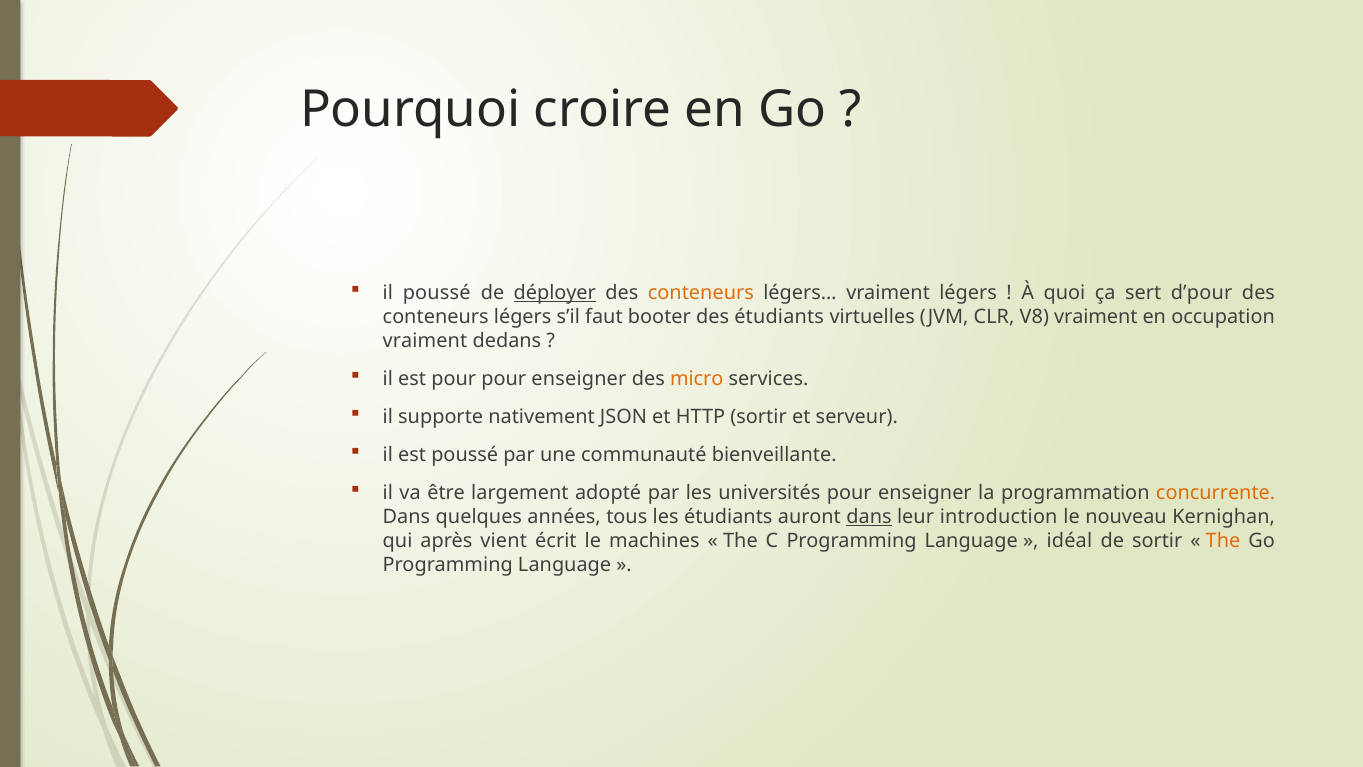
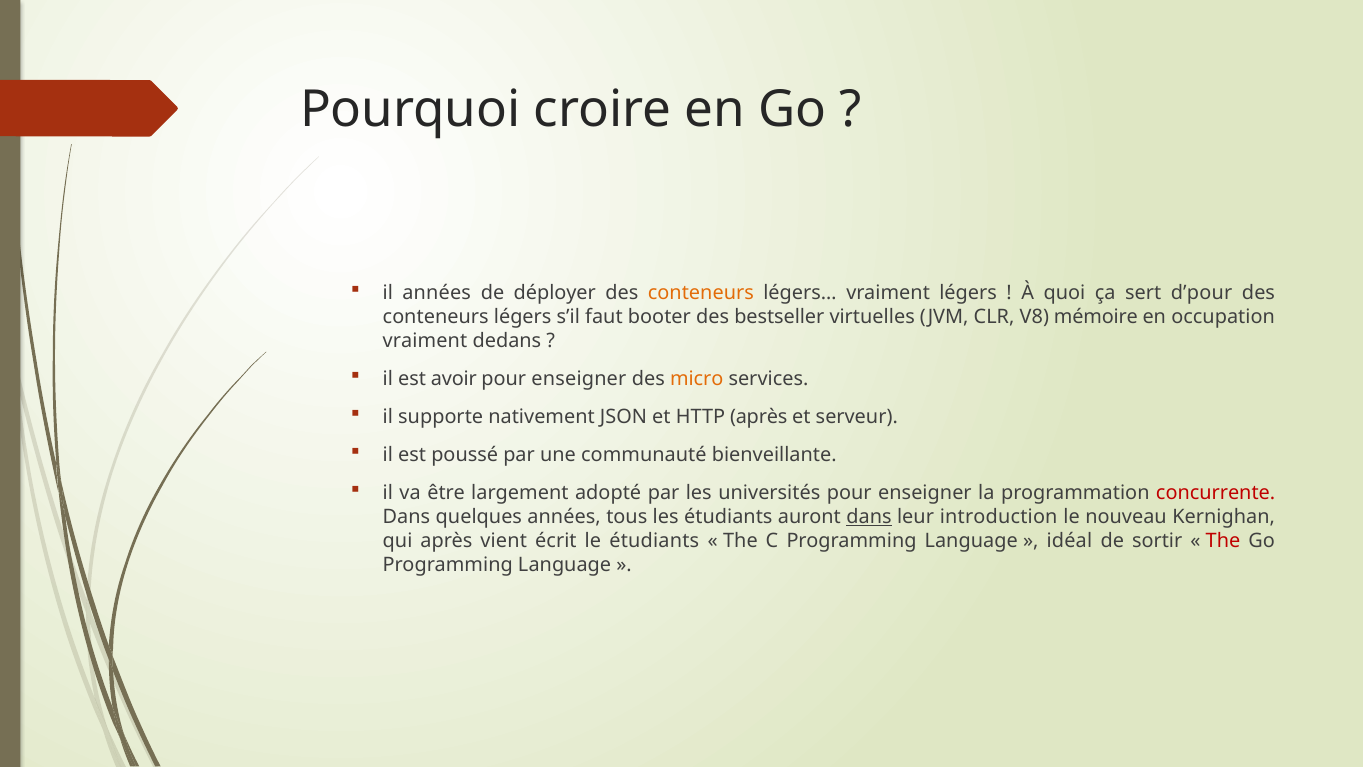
il poussé: poussé -> années
déployer underline: present -> none
des étudiants: étudiants -> bestseller
V8 vraiment: vraiment -> mémoire
est pour: pour -> avoir
HTTP sortir: sortir -> après
concurrente colour: orange -> red
le machines: machines -> étudiants
The at (1223, 541) colour: orange -> red
